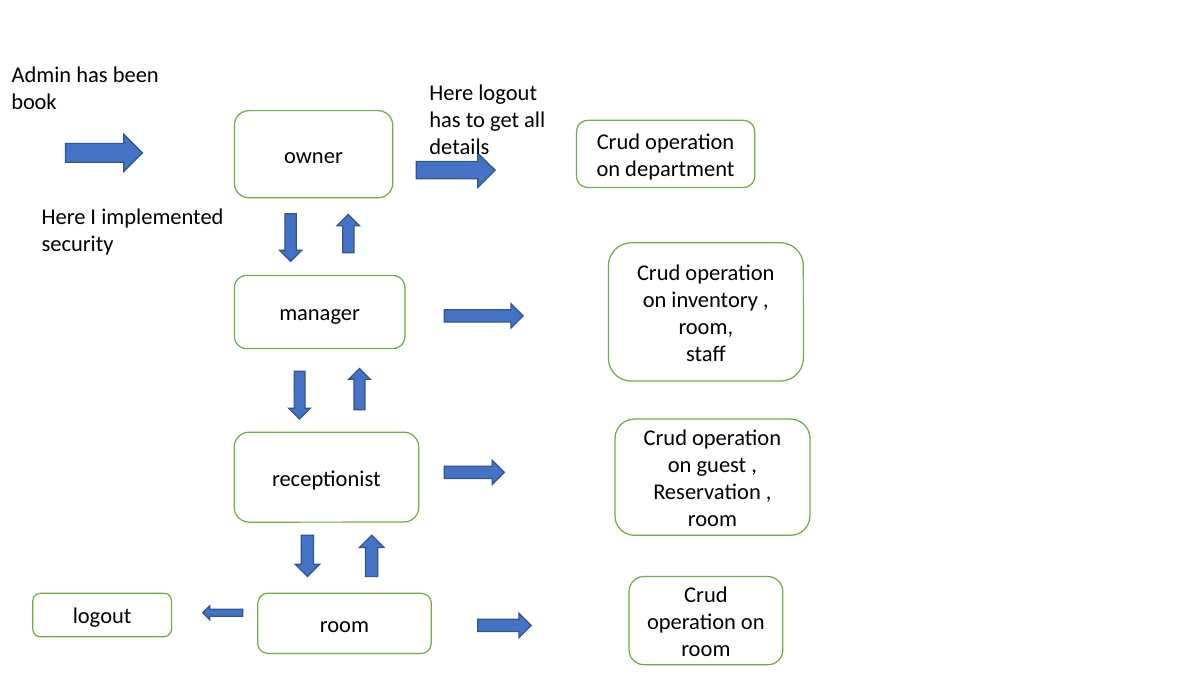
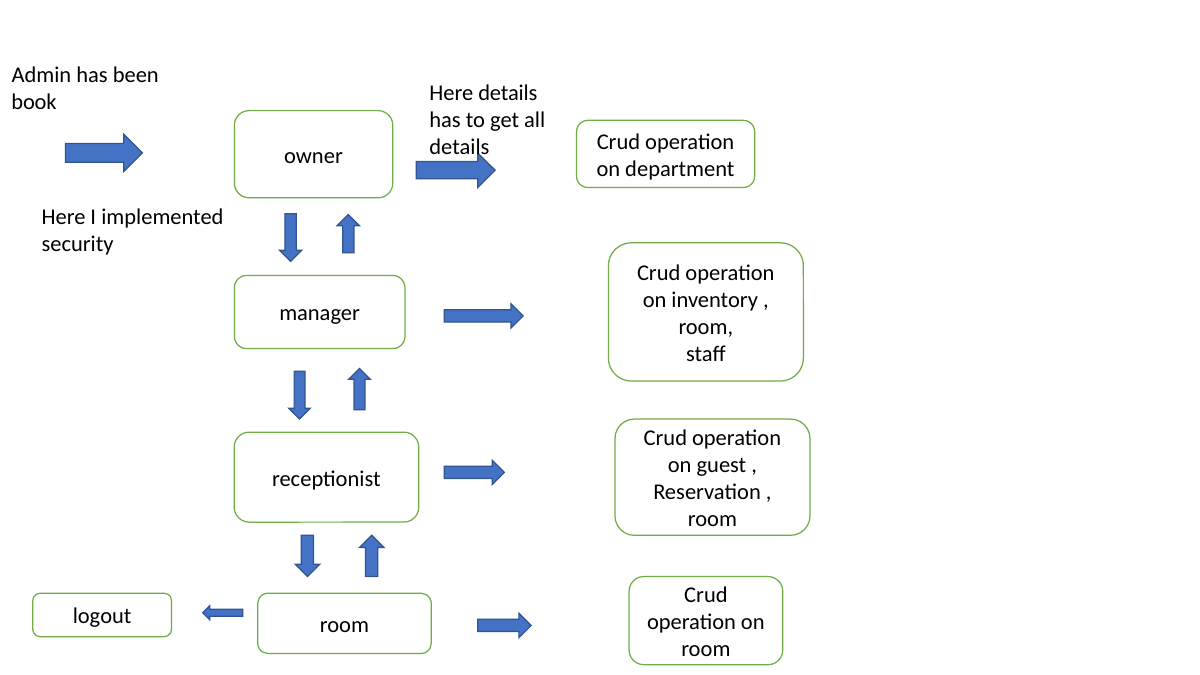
Here logout: logout -> details
